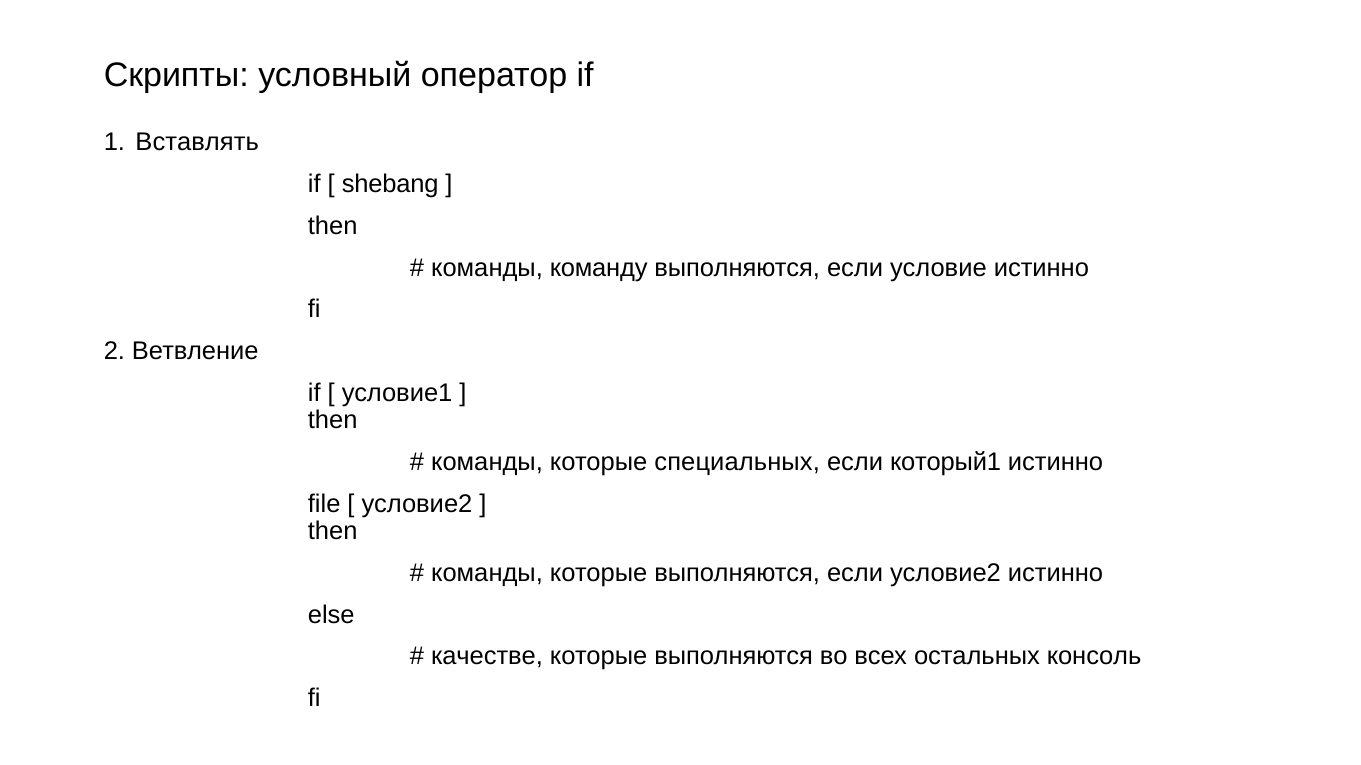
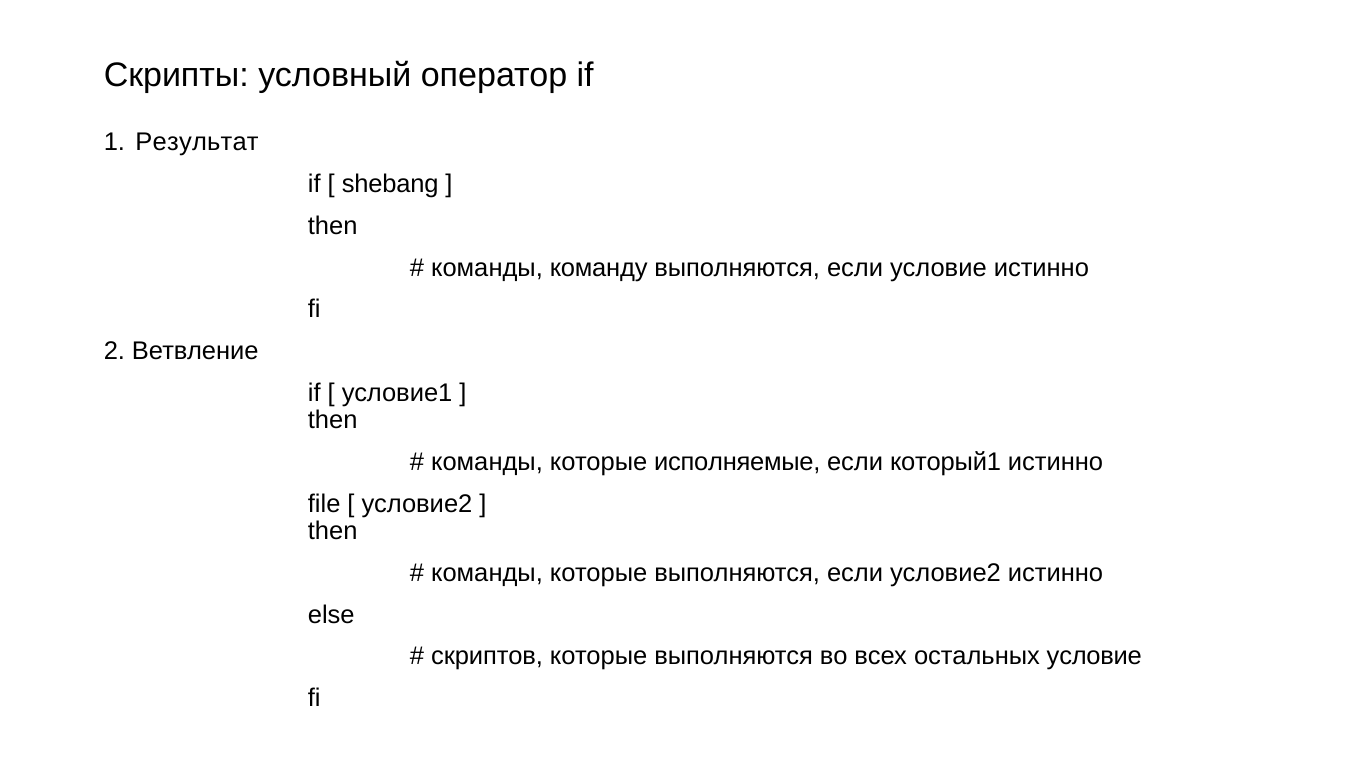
Вставлять: Вставлять -> Результат
специальных: специальных -> исполняемые
качестве: качестве -> скриптов
остальных консоль: консоль -> условие
